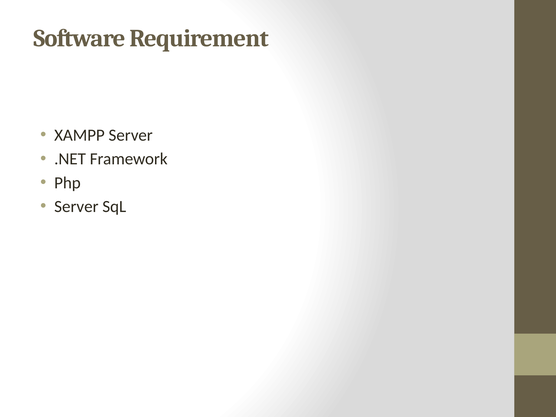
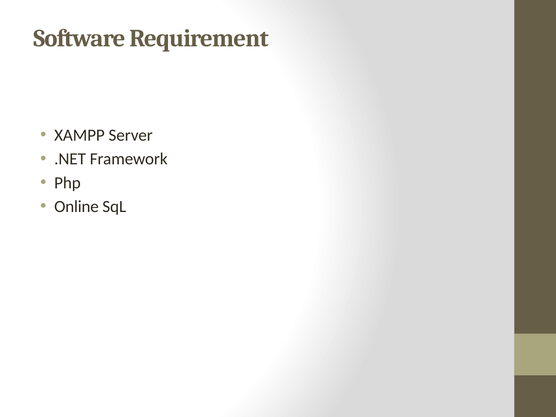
Server at (76, 207): Server -> Online
